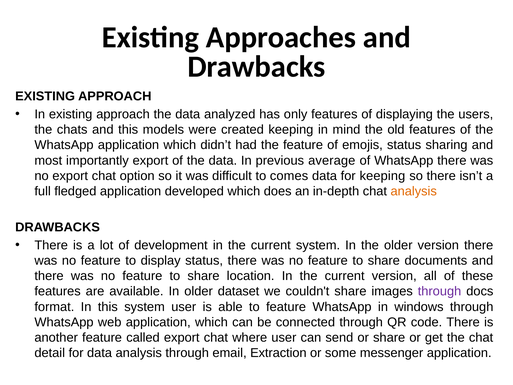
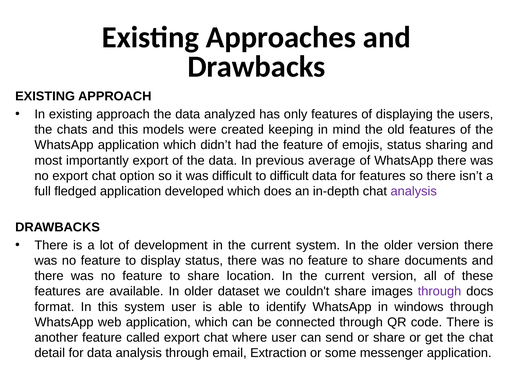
to comes: comes -> difficult
for keeping: keeping -> features
analysis at (414, 191) colour: orange -> purple
to feature: feature -> identify
